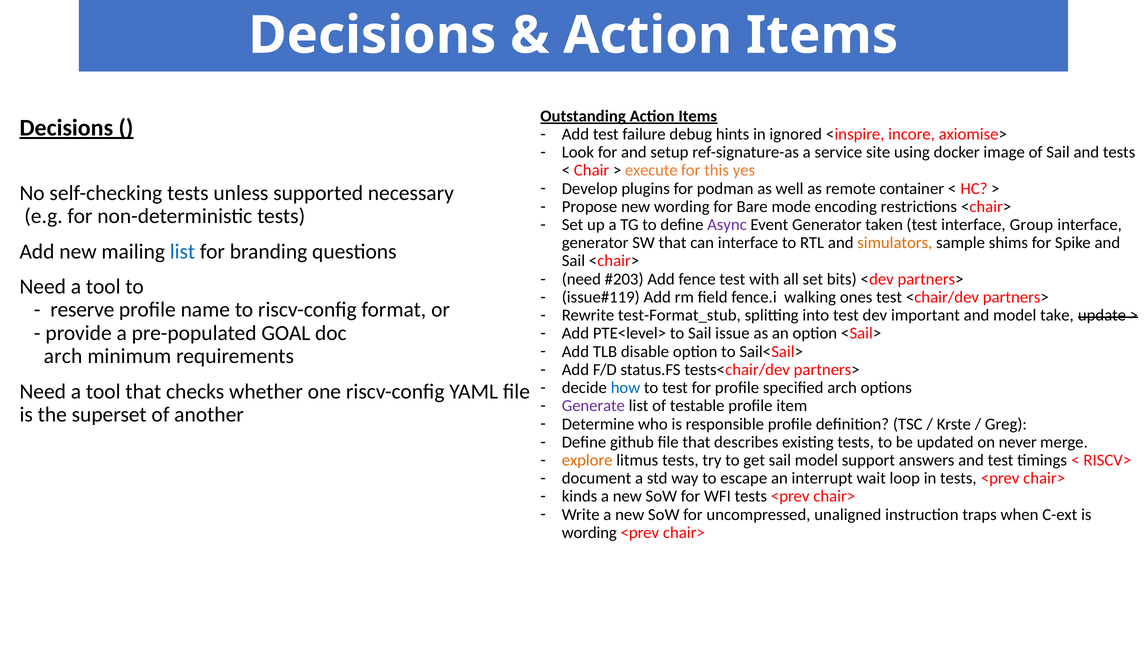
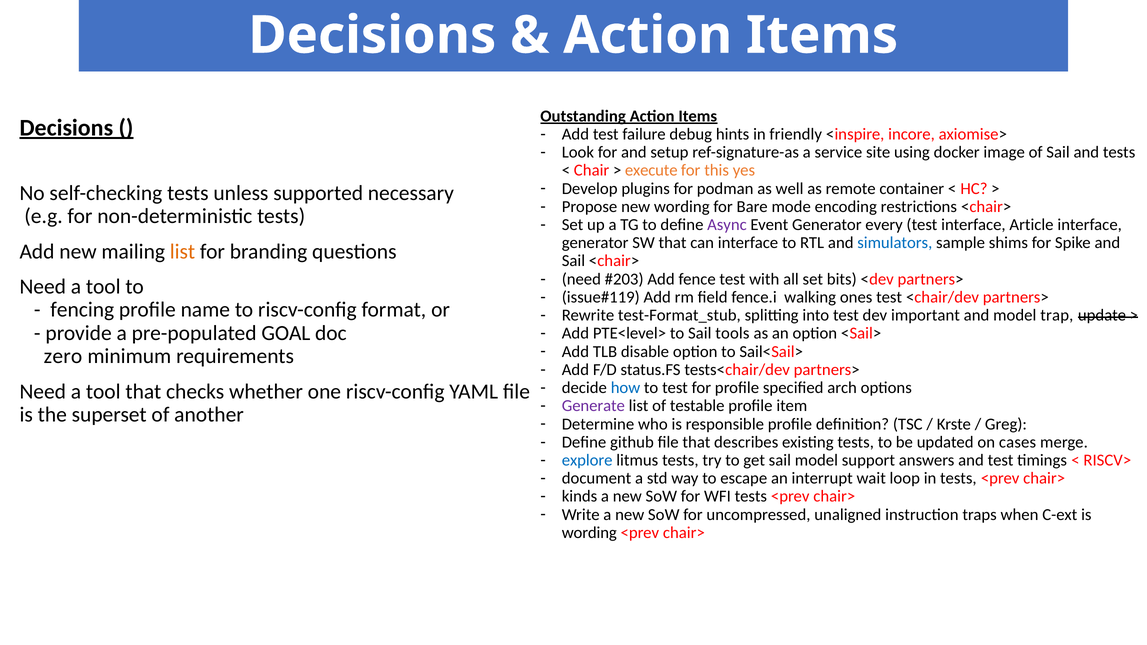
ignored: ignored -> friendly
taken: taken -> every
Group: Group -> Article
simulators colour: orange -> blue
list at (183, 251) colour: blue -> orange
reserve: reserve -> fencing
take: take -> trap
issue: issue -> tools
arch at (63, 356): arch -> zero
never: never -> cases
explore colour: orange -> blue
